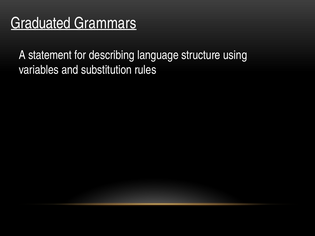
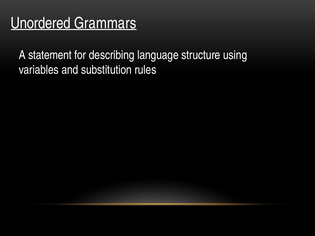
Graduated: Graduated -> Unordered
